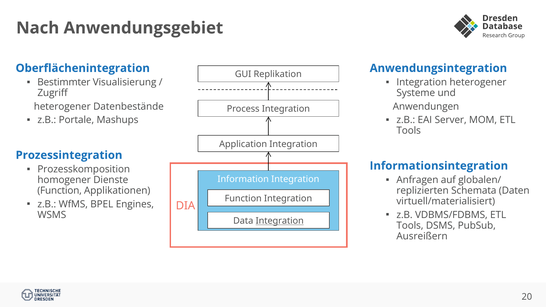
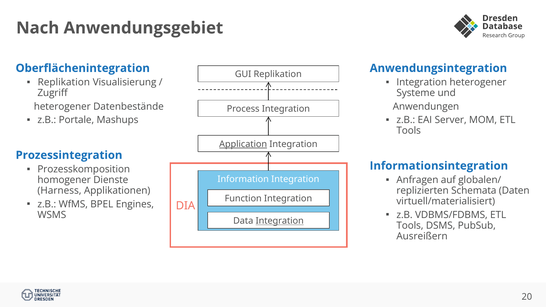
Bestimmter at (64, 82): Bestimmter -> Replikation
Application underline: none -> present
Function at (60, 191): Function -> Harness
